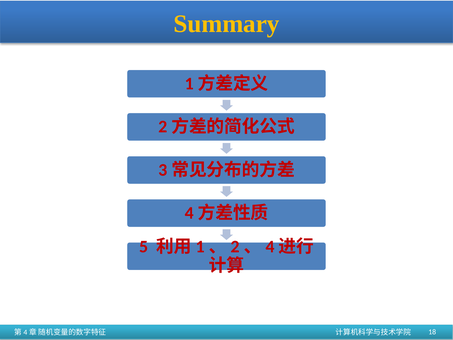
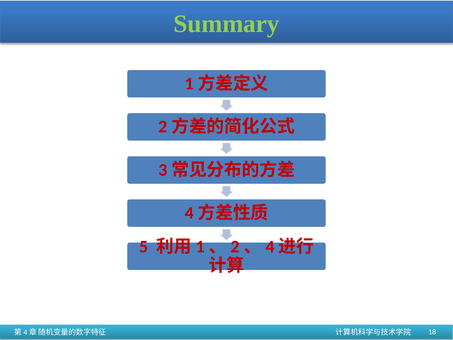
Summary colour: yellow -> light green
